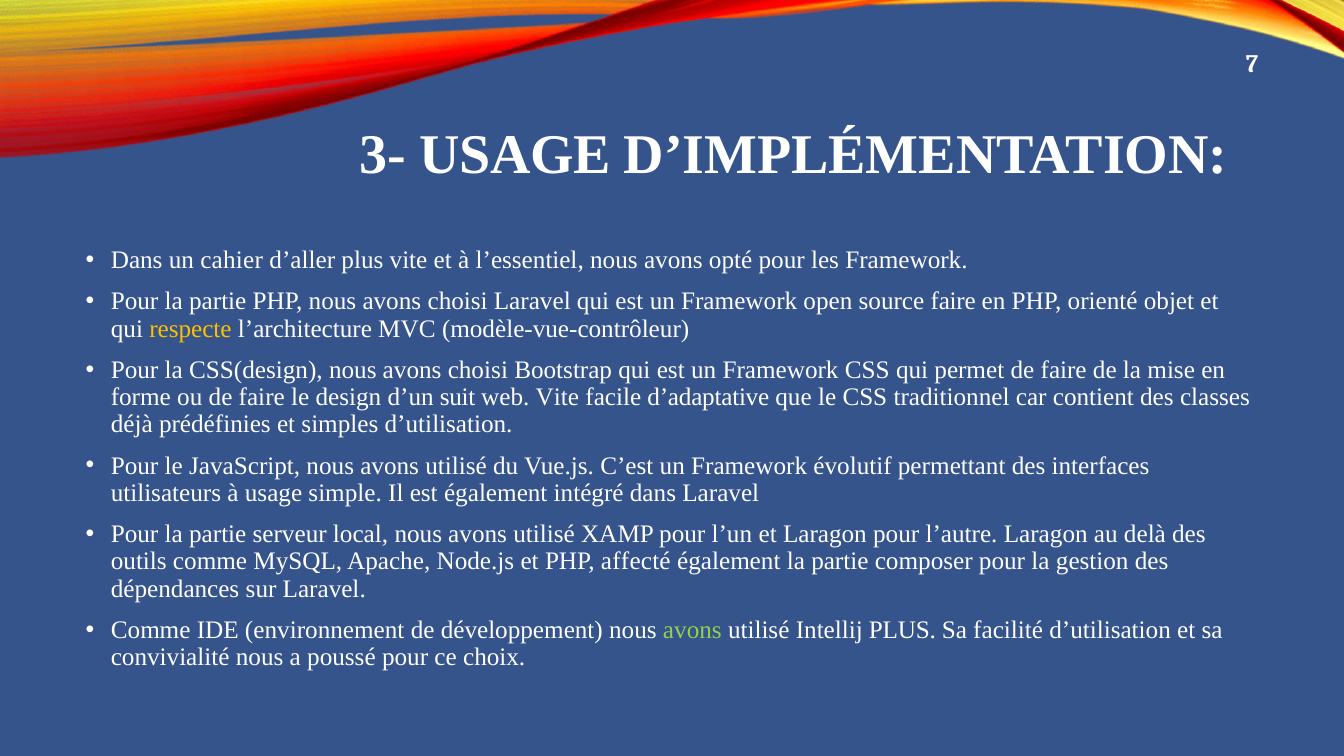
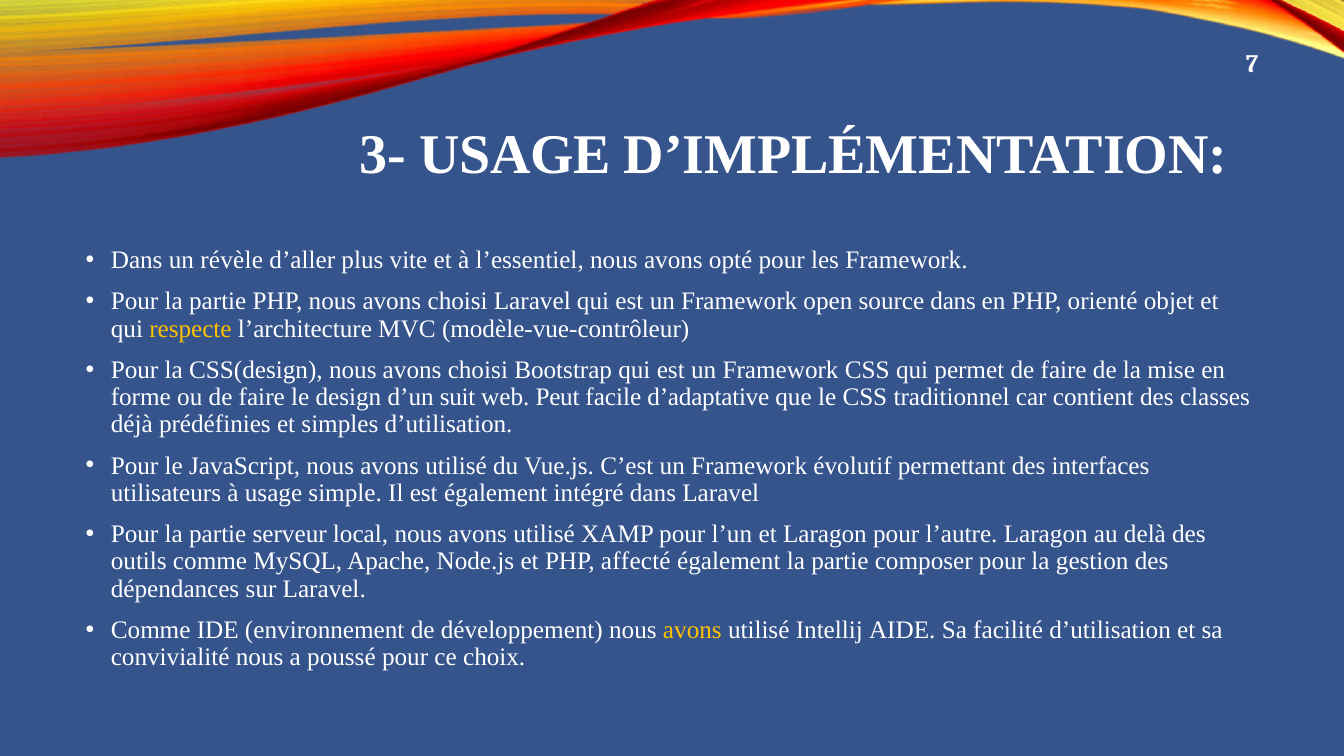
cahier: cahier -> révèle
source faire: faire -> dans
web Vite: Vite -> Peut
avons at (692, 630) colour: light green -> yellow
Intellij PLUS: PLUS -> AIDE
